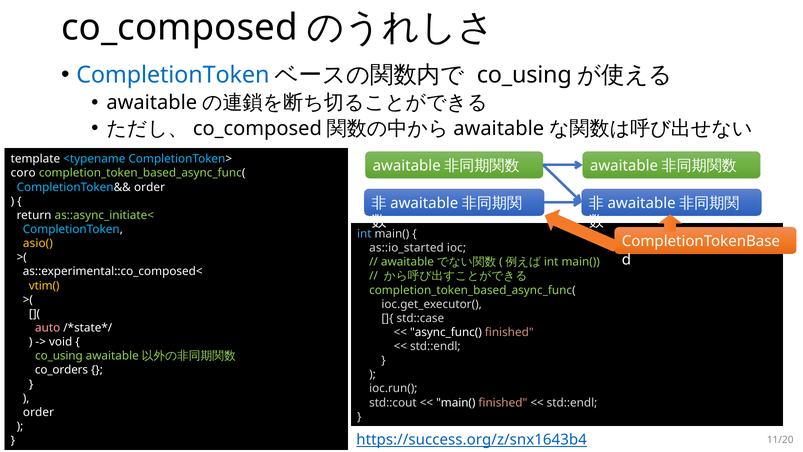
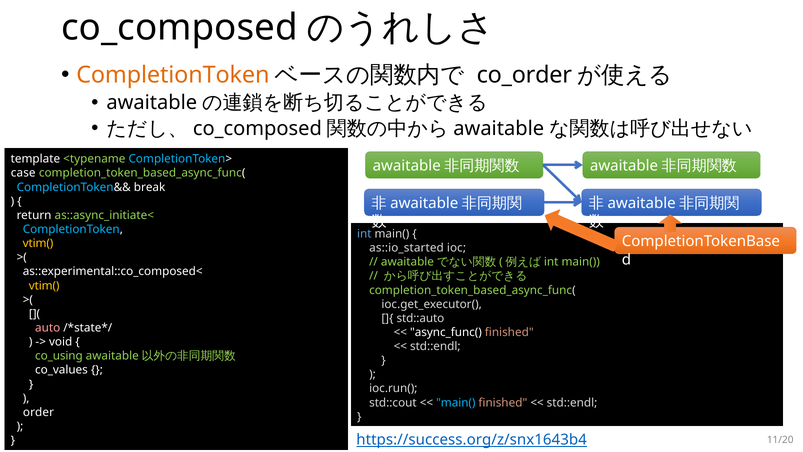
CompletionToken at (173, 75) colour: blue -> orange
co_using at (524, 75): co_using -> co_order
<typename colour: light blue -> light green
coro: coro -> case
CompletionToken&& order: order -> break
asio( at (38, 243): asio( -> vtim(
std::case: std::case -> std::auto
co_orders: co_orders -> co_values
main( at (456, 402) colour: white -> light blue
